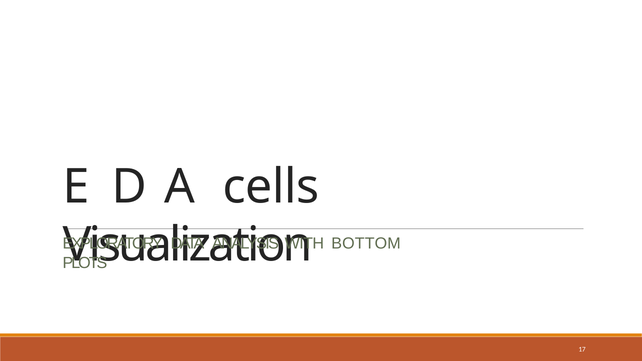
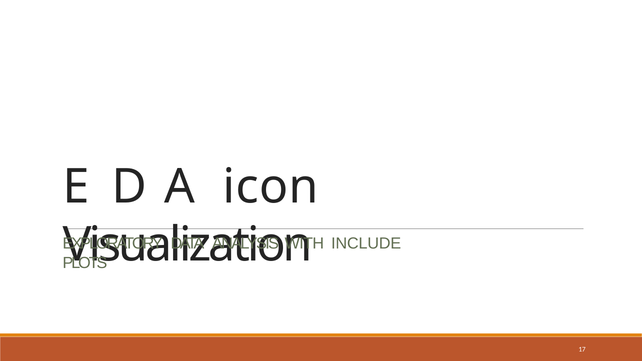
cells: cells -> icon
BOTTOM: BOTTOM -> INCLUDE
